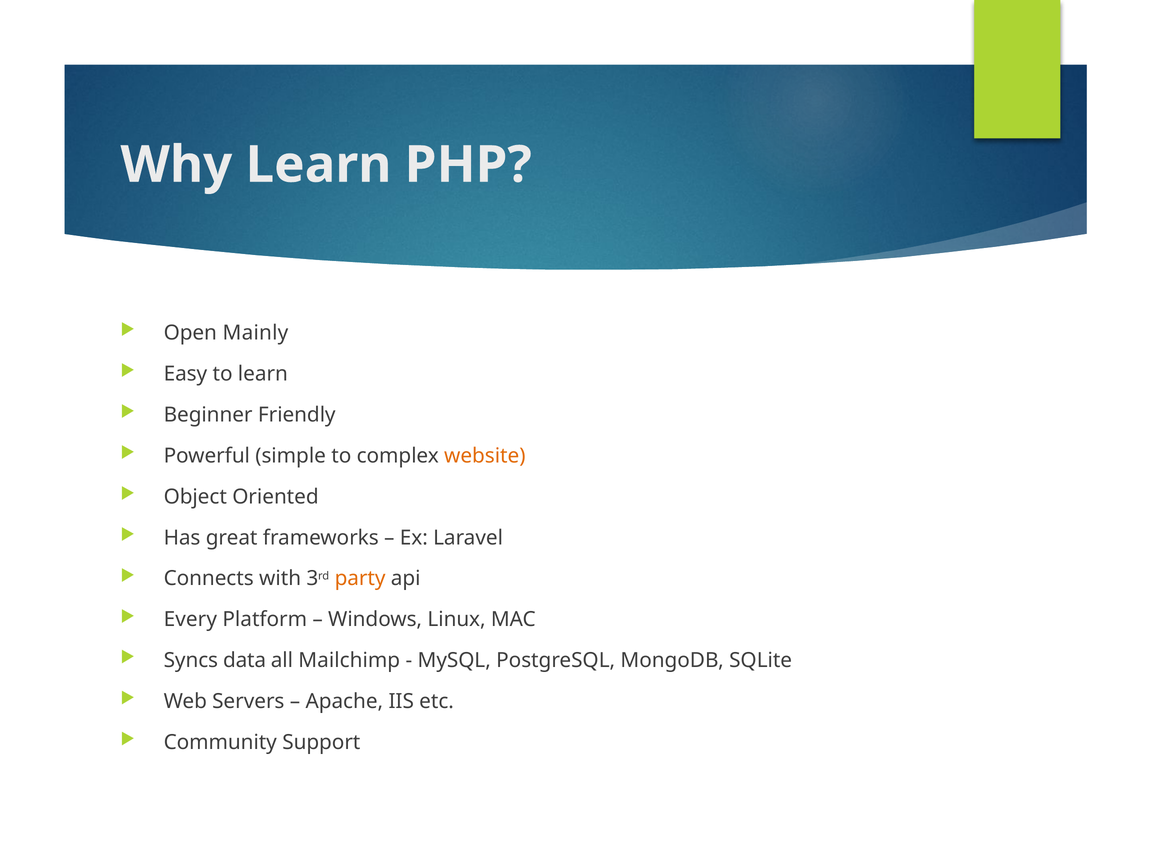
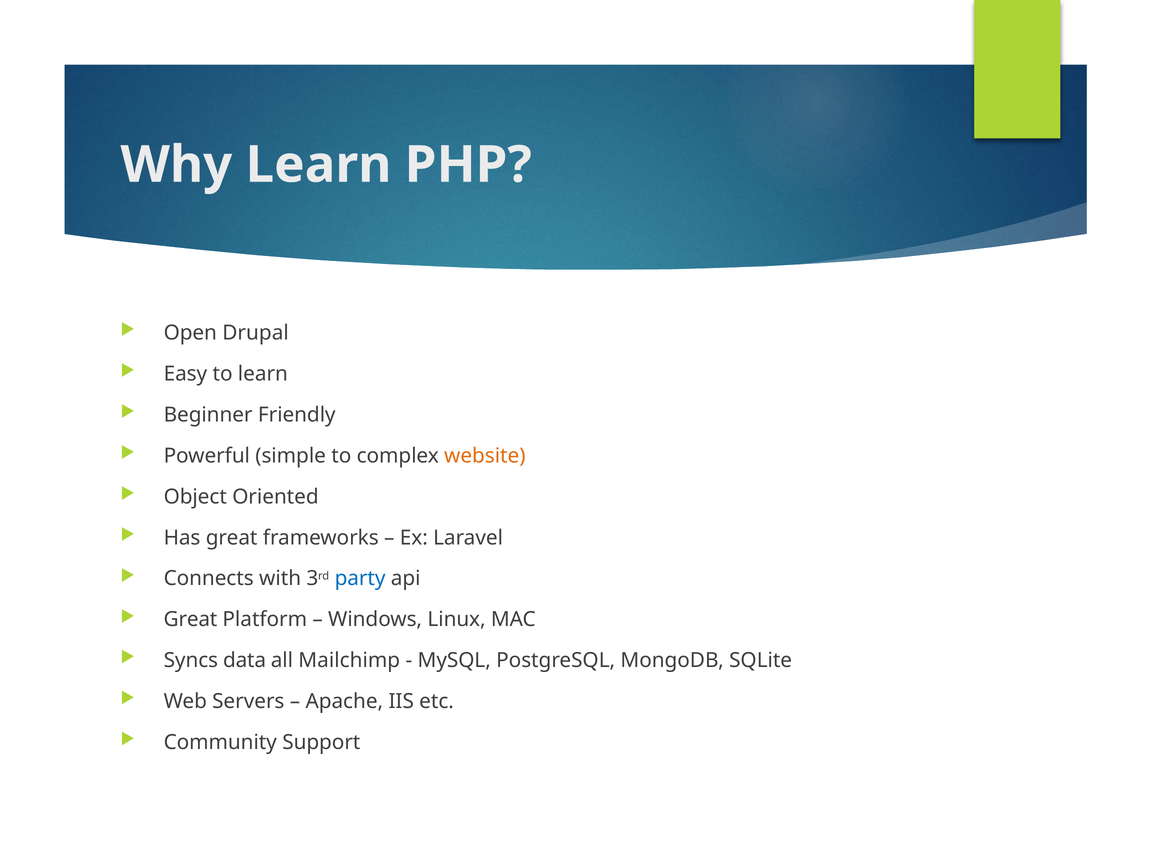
Mainly: Mainly -> Drupal
party colour: orange -> blue
Every at (190, 619): Every -> Great
